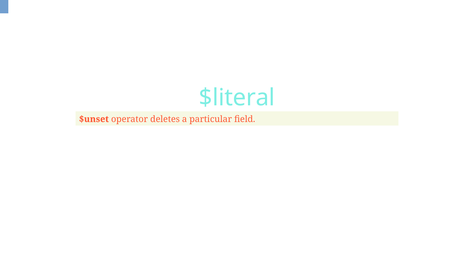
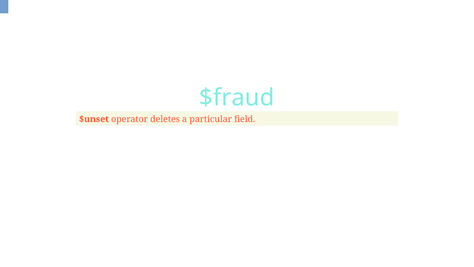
$literal: $literal -> $fraud
